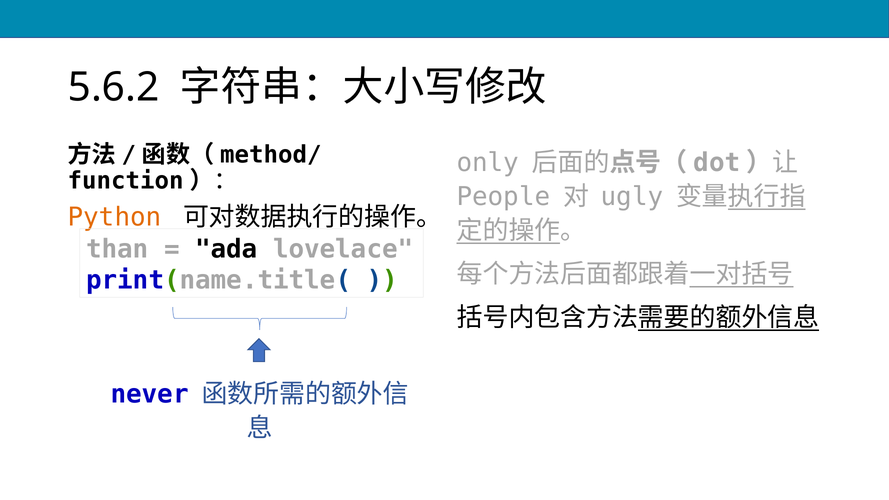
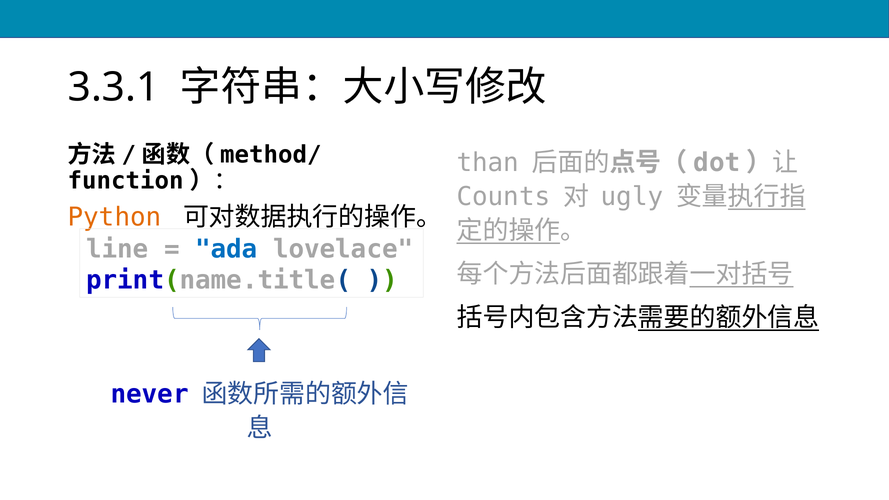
5.6.2: 5.6.2 -> 3.3.1
only: only -> than
People: People -> Counts
than: than -> line
ada colour: black -> blue
